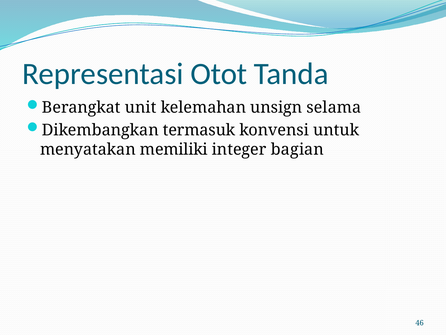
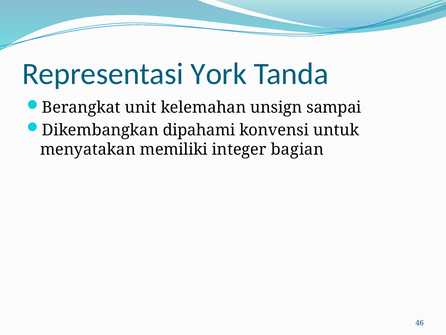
Otot: Otot -> York
selama: selama -> sampai
termasuk: termasuk -> dipahami
